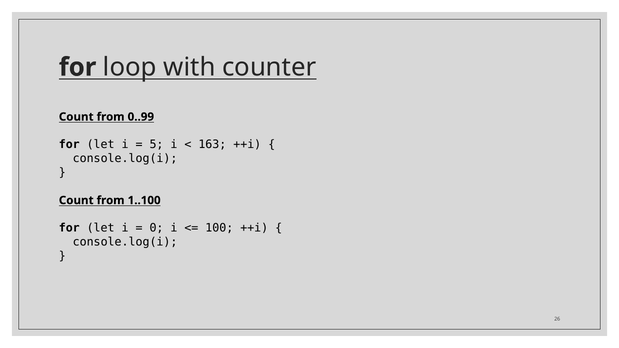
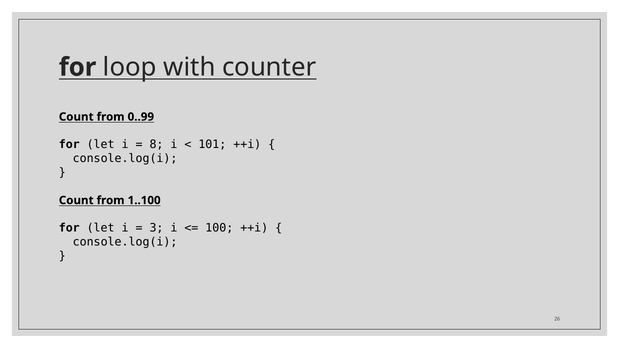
5: 5 -> 8
163: 163 -> 101
0: 0 -> 3
